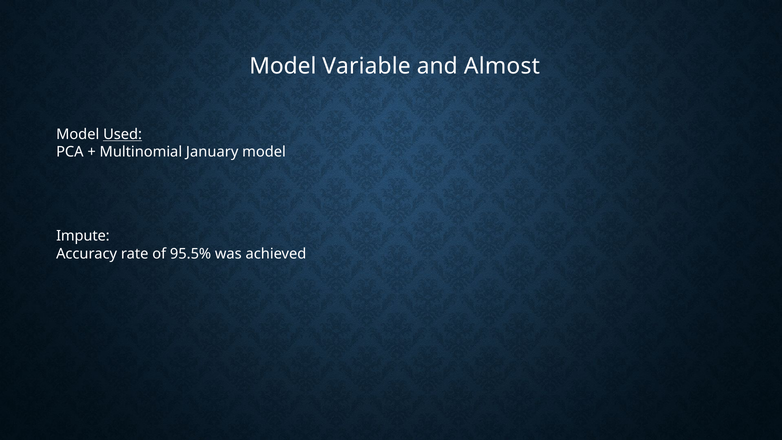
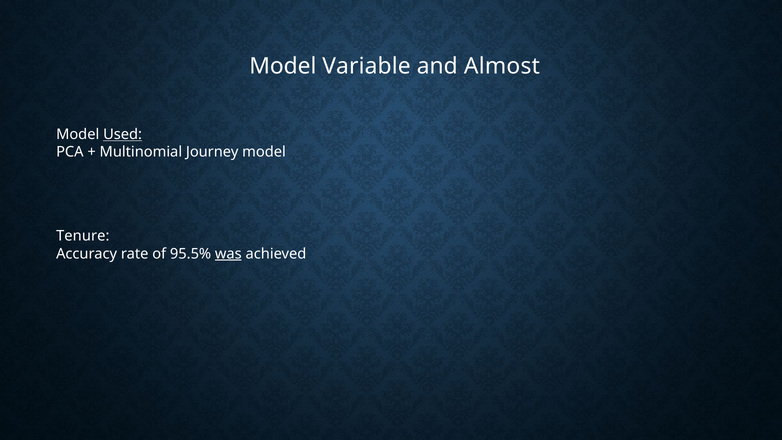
January: January -> Journey
Impute: Impute -> Tenure
was underline: none -> present
